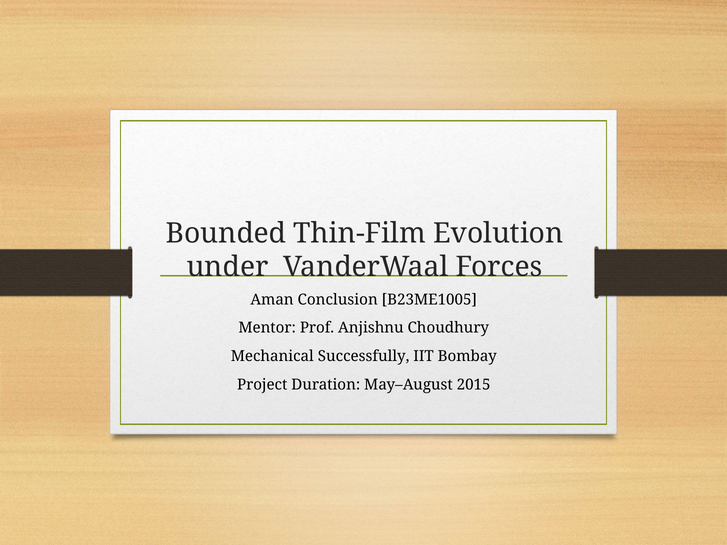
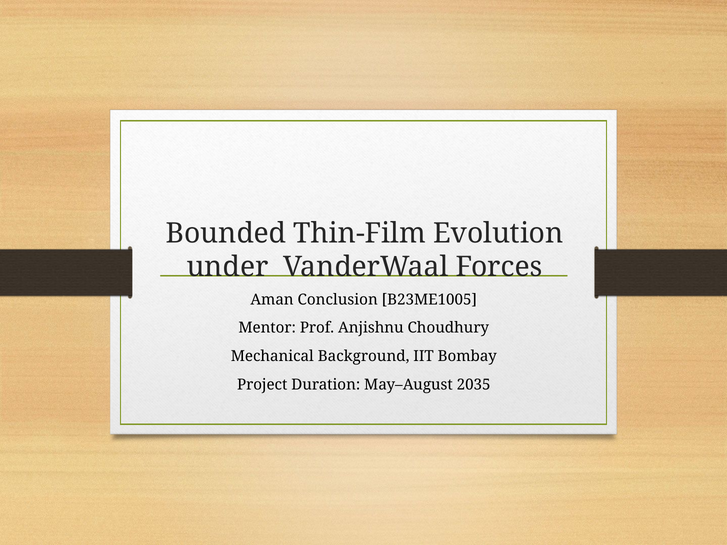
Successfully: Successfully -> Background
2015: 2015 -> 2035
